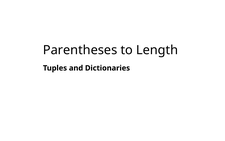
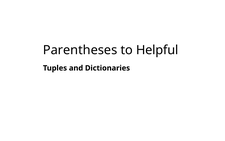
Length: Length -> Helpful
